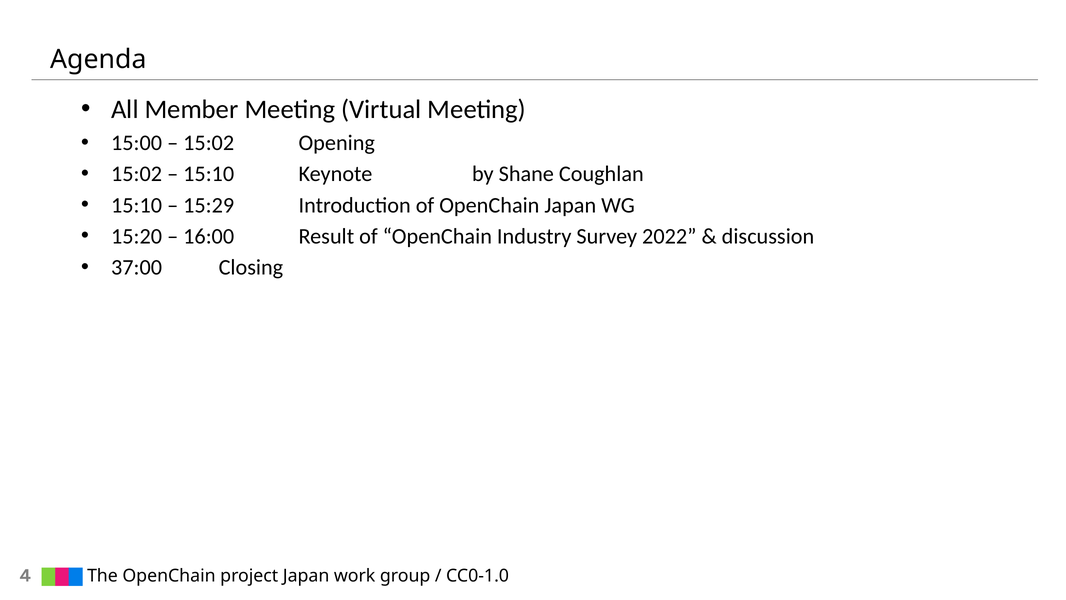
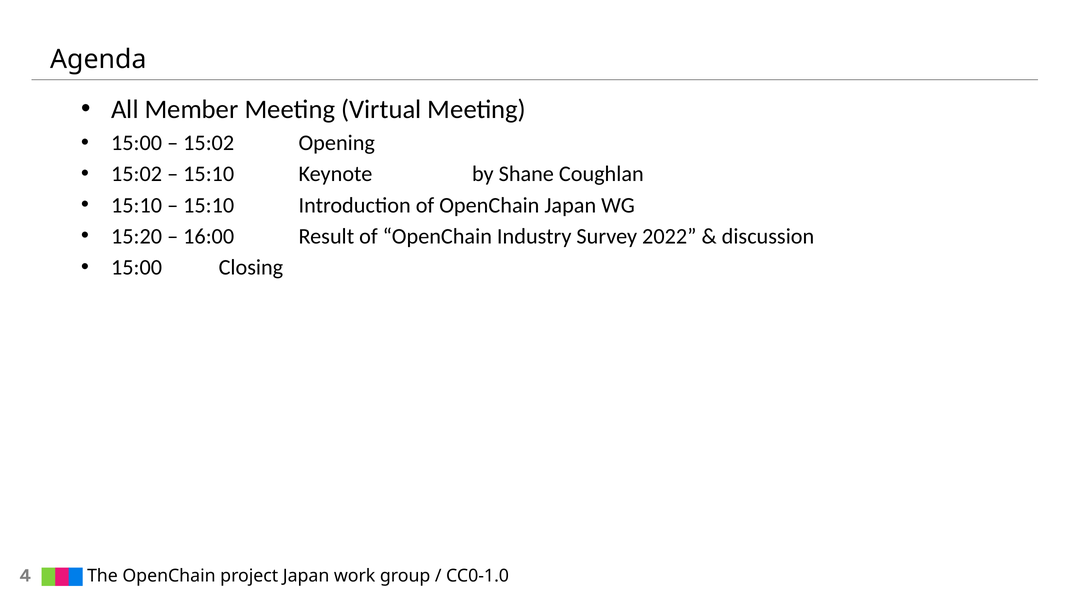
15:29 at (209, 205): 15:29 -> 15:10
37:00 at (137, 267): 37:00 -> 15:00
